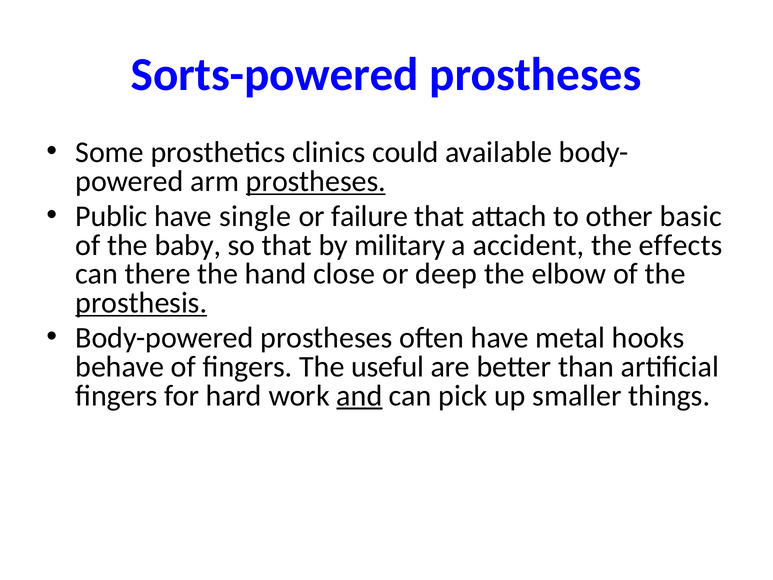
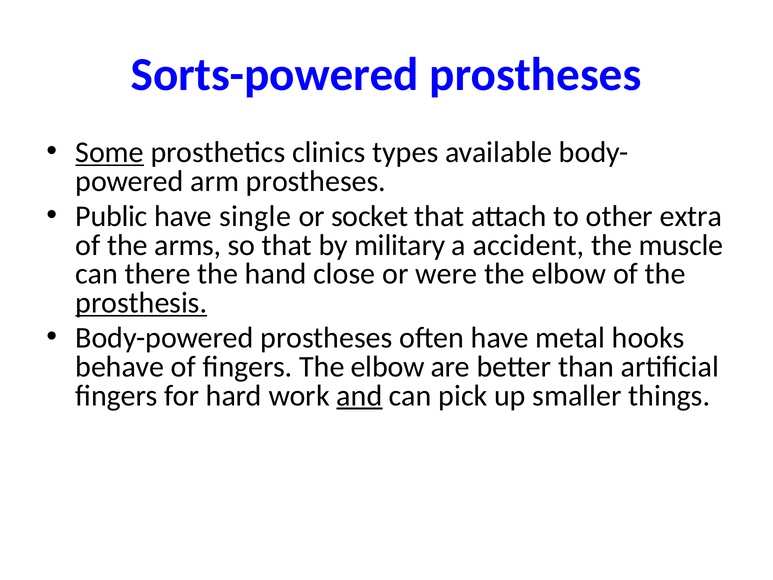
Some underline: none -> present
could: could -> types
prostheses at (316, 181) underline: present -> none
failure: failure -> socket
basic: basic -> extra
baby: baby -> arms
effects: effects -> muscle
deep: deep -> were
fingers The useful: useful -> elbow
